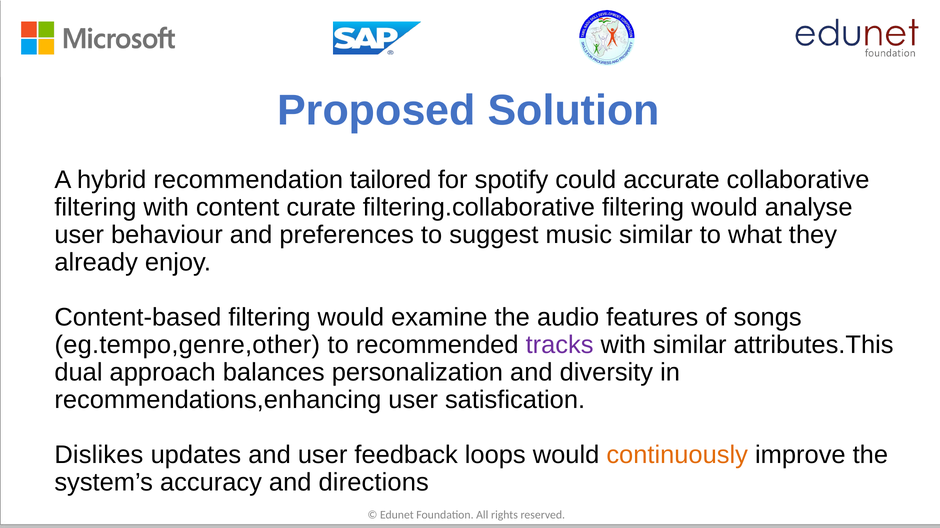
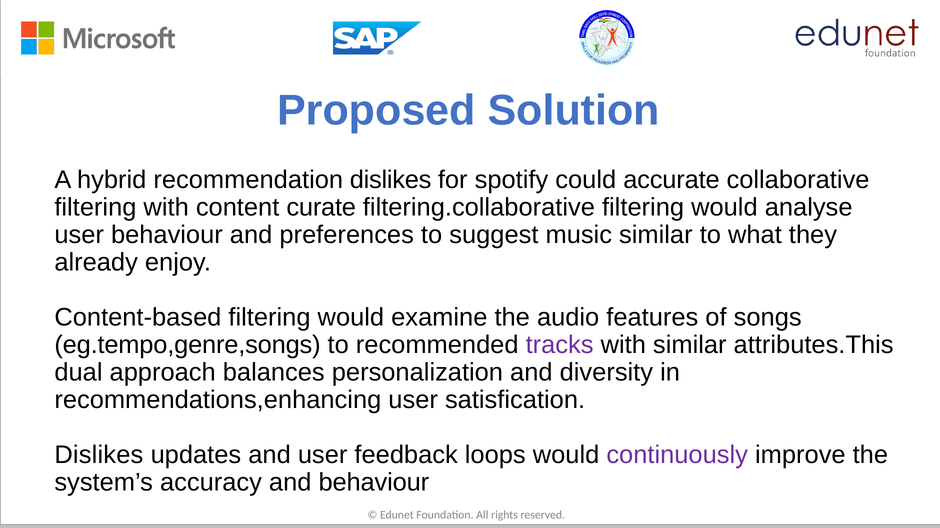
recommendation tailored: tailored -> dislikes
eg.tempo,genre,other: eg.tempo,genre,other -> eg.tempo,genre,songs
continuously colour: orange -> purple
and directions: directions -> behaviour
